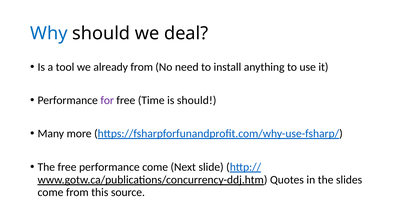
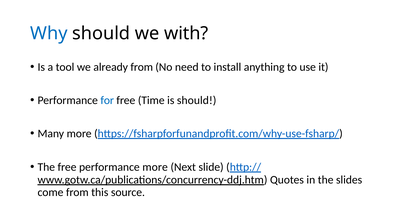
deal: deal -> with
for colour: purple -> blue
performance come: come -> more
